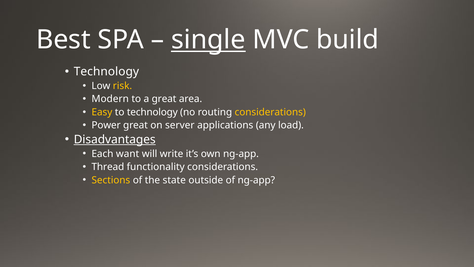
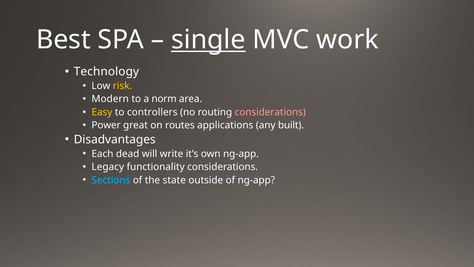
build: build -> work
a great: great -> norm
to technology: technology -> controllers
considerations at (270, 112) colour: yellow -> pink
server: server -> routes
load: load -> built
Disadvantages underline: present -> none
want: want -> dead
Thread: Thread -> Legacy
Sections colour: yellow -> light blue
